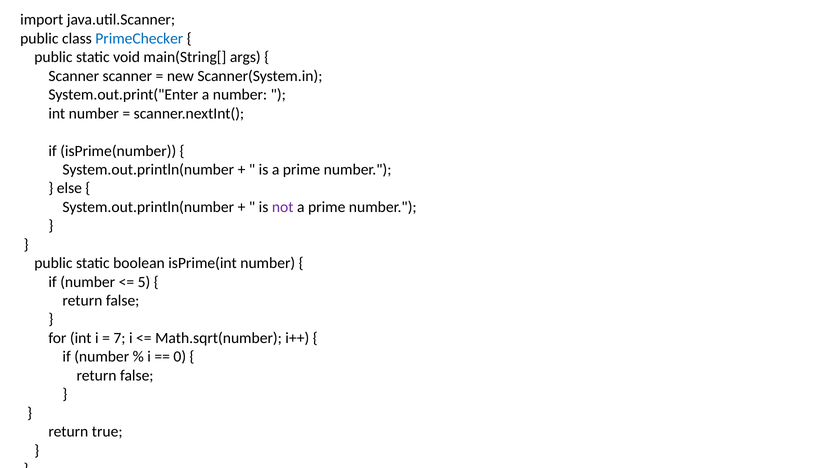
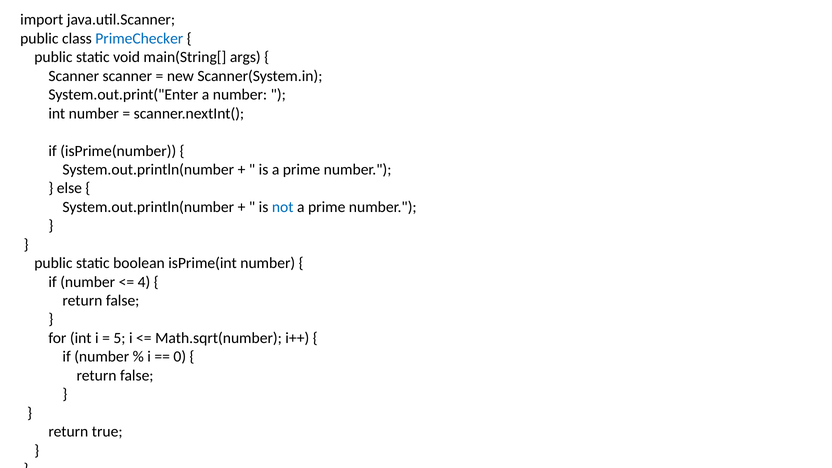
not colour: purple -> blue
5: 5 -> 4
7: 7 -> 5
